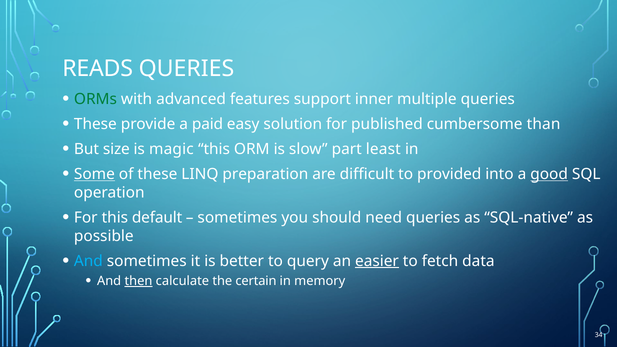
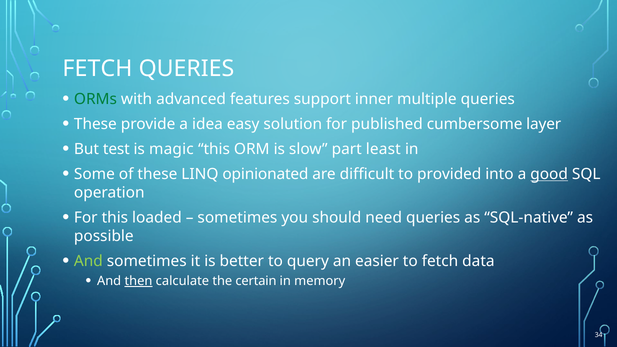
READS at (98, 69): READS -> FETCH
paid: paid -> idea
than: than -> layer
size: size -> test
Some underline: present -> none
preparation: preparation -> opinionated
default: default -> loaded
And at (88, 261) colour: light blue -> light green
easier underline: present -> none
